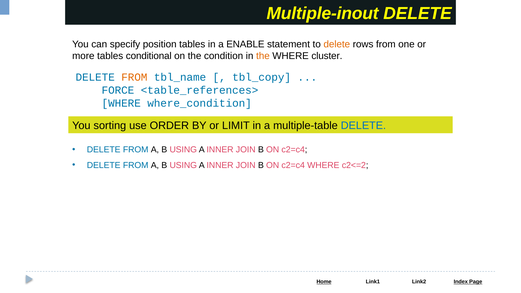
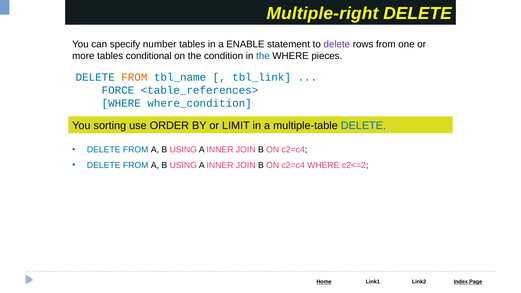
Multiple-inout: Multiple-inout -> Multiple-right
position: position -> number
delete at (337, 44) colour: orange -> purple
the at (263, 56) colour: orange -> blue
cluster: cluster -> pieces
tbl_copy: tbl_copy -> tbl_link
